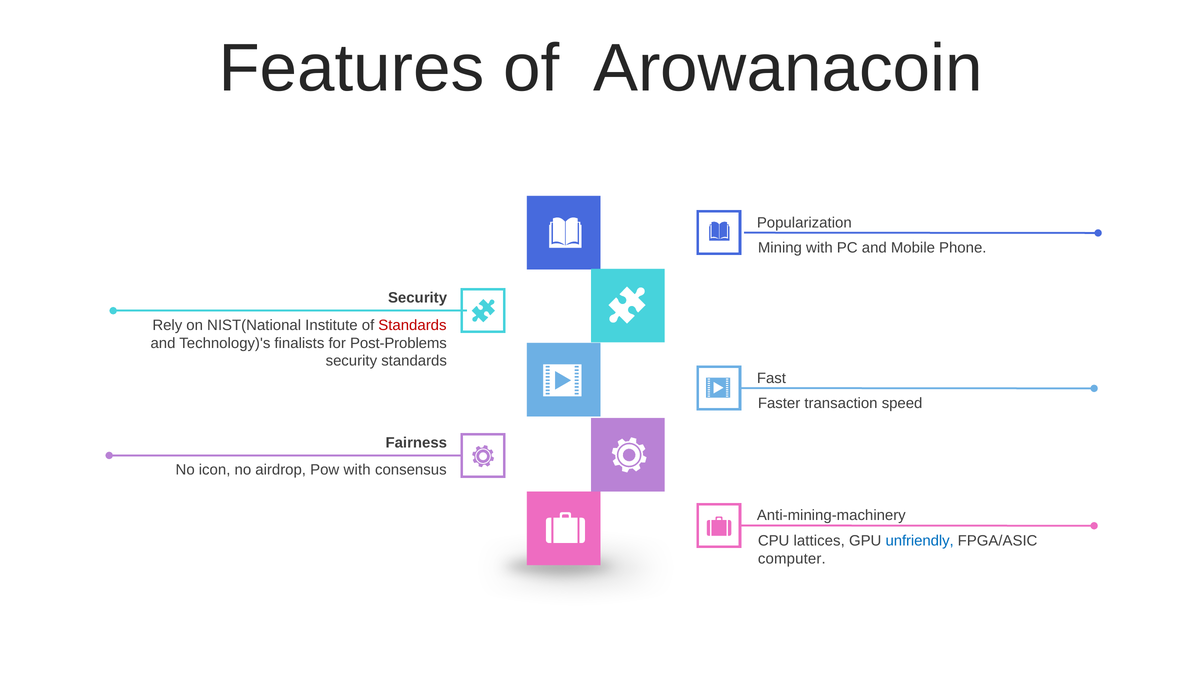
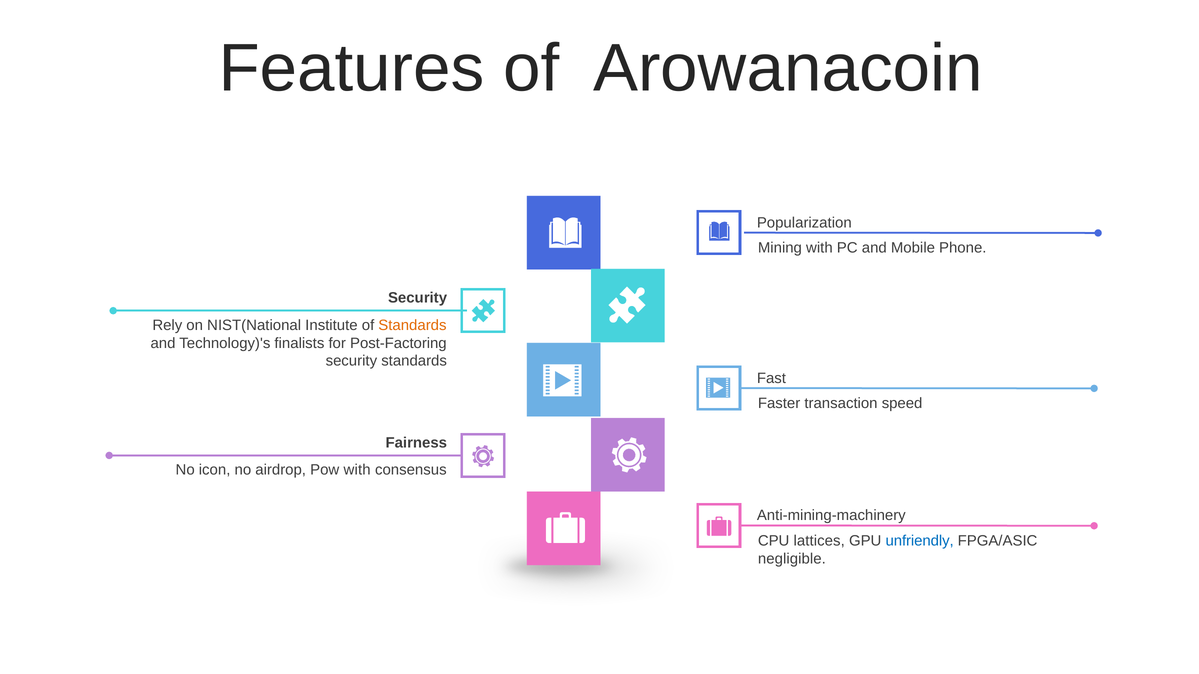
Standards at (412, 325) colour: red -> orange
Post-Problems: Post-Problems -> Post-Factoring
computer: computer -> negligible
